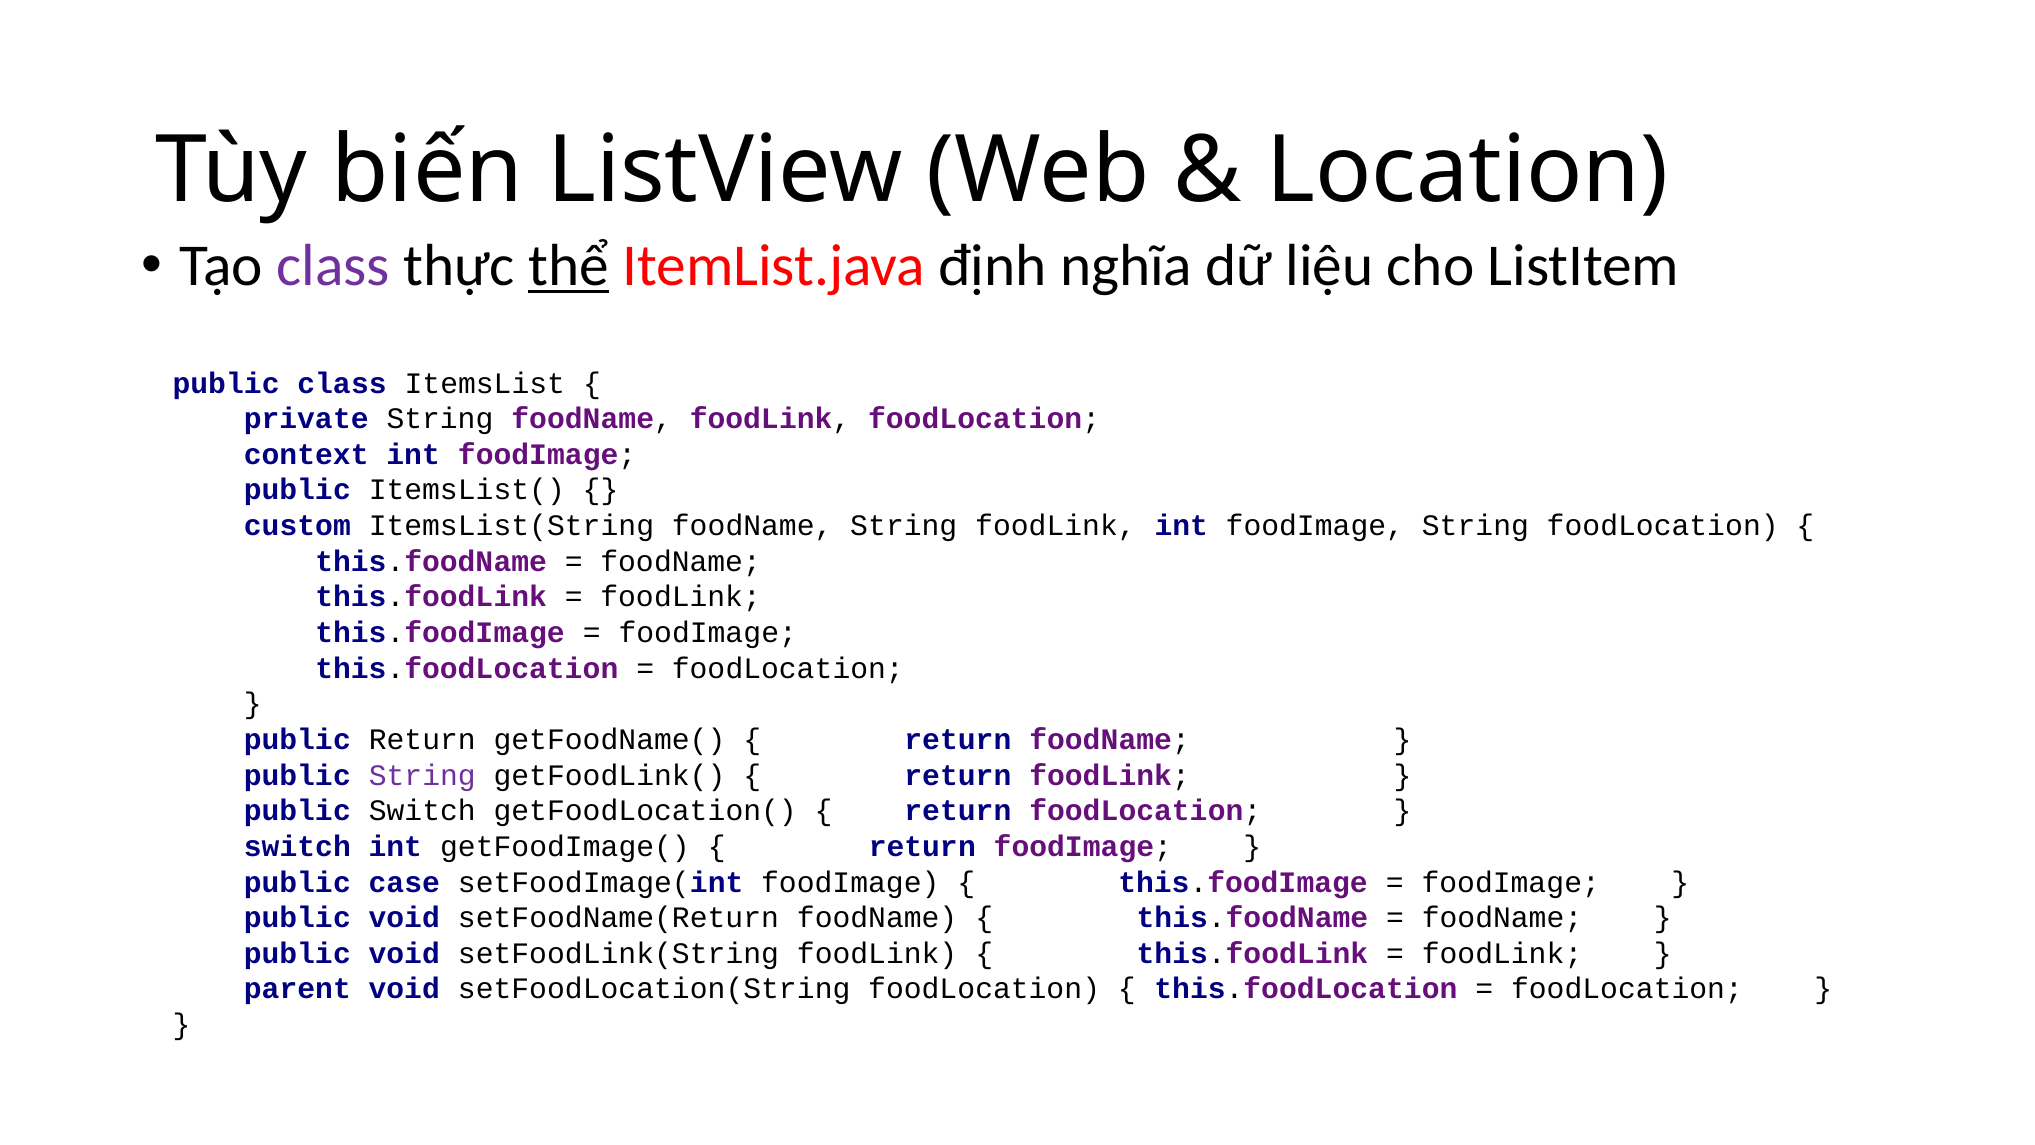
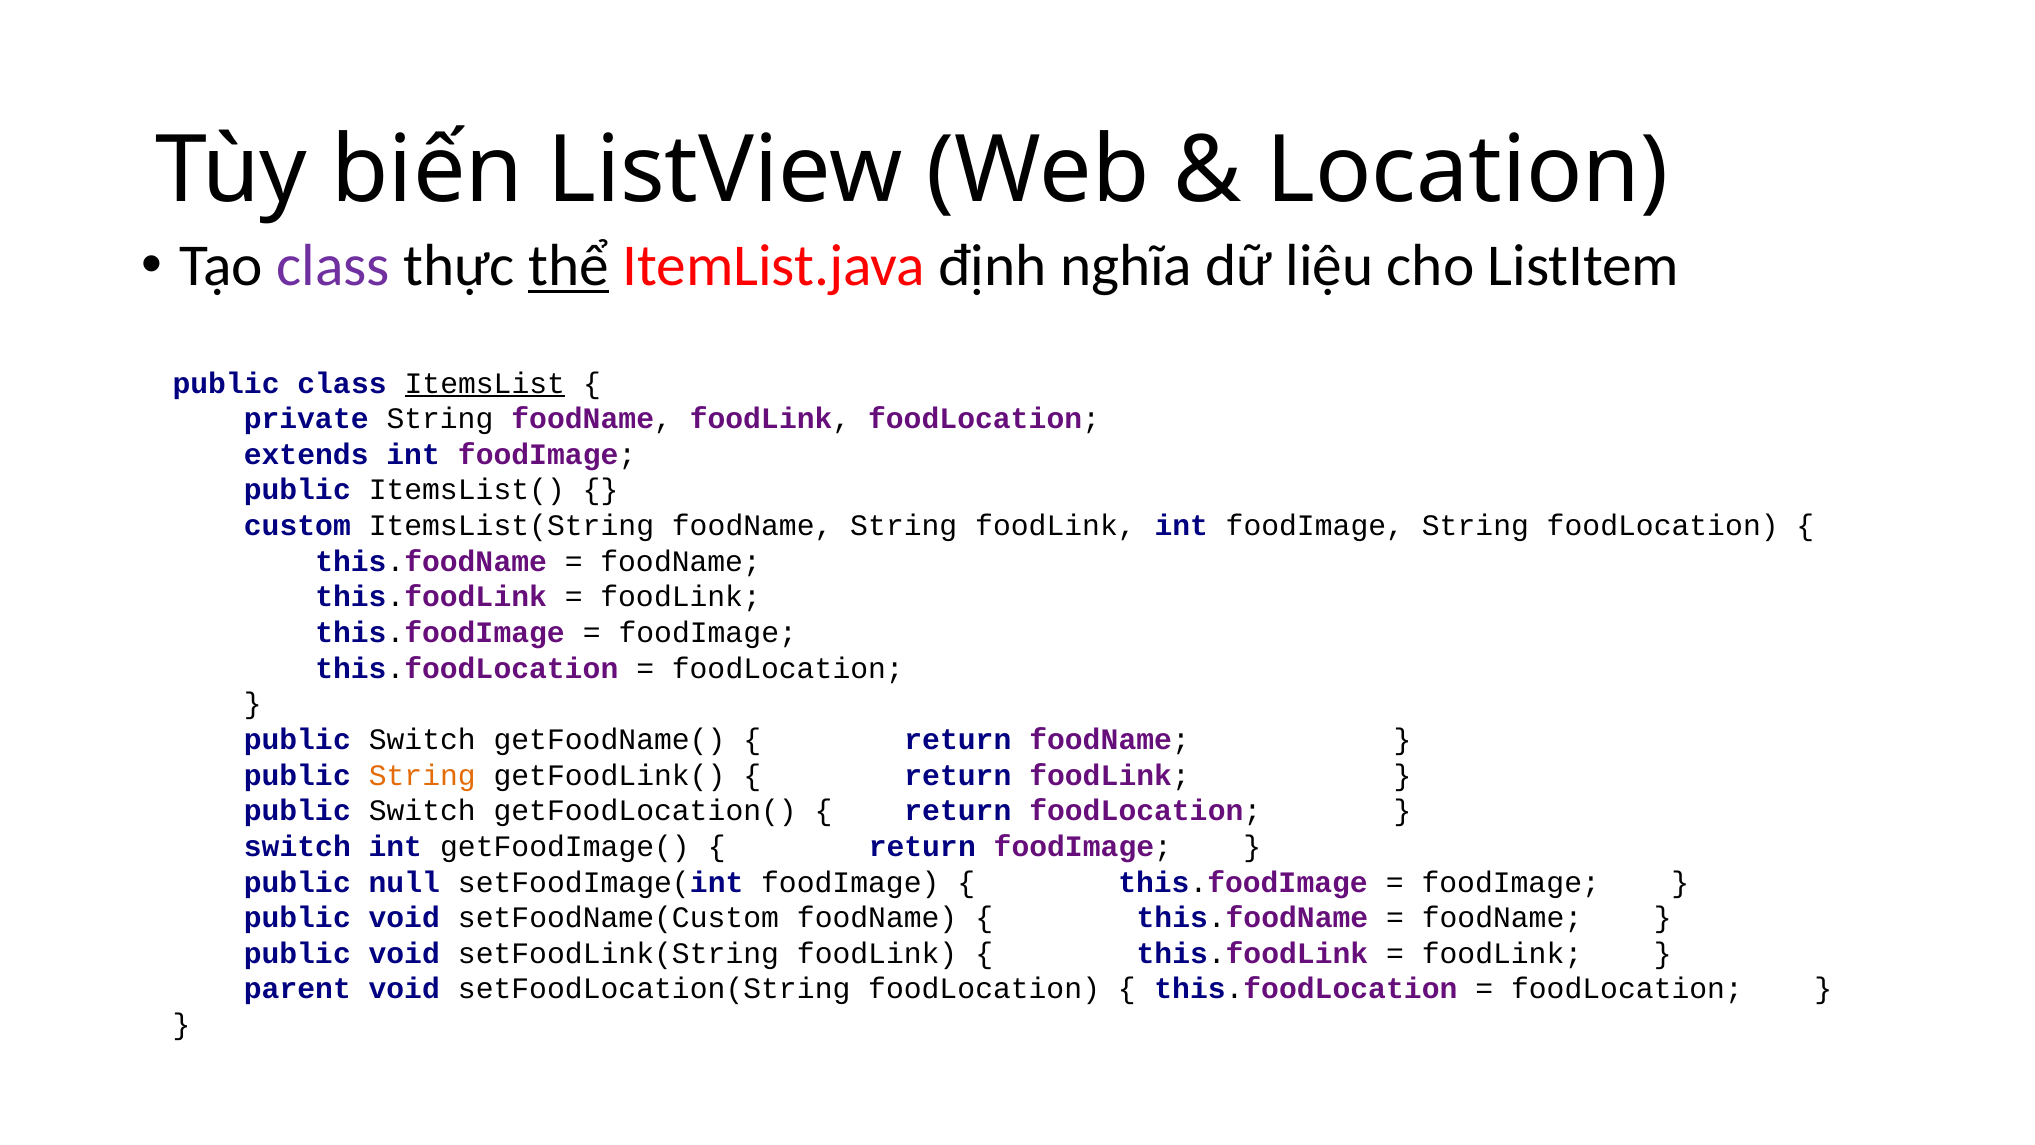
ItemsList underline: none -> present
context: context -> extends
Return at (422, 739): Return -> Switch
String at (422, 775) colour: purple -> orange
case: case -> null
setFoodName(Return: setFoodName(Return -> setFoodName(Custom
